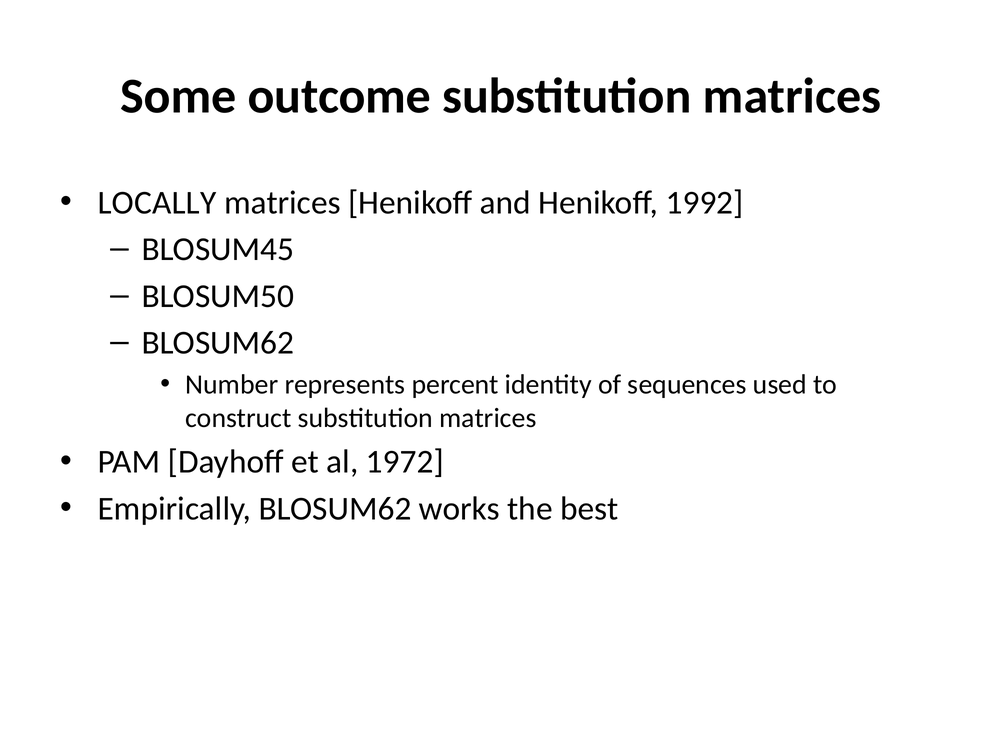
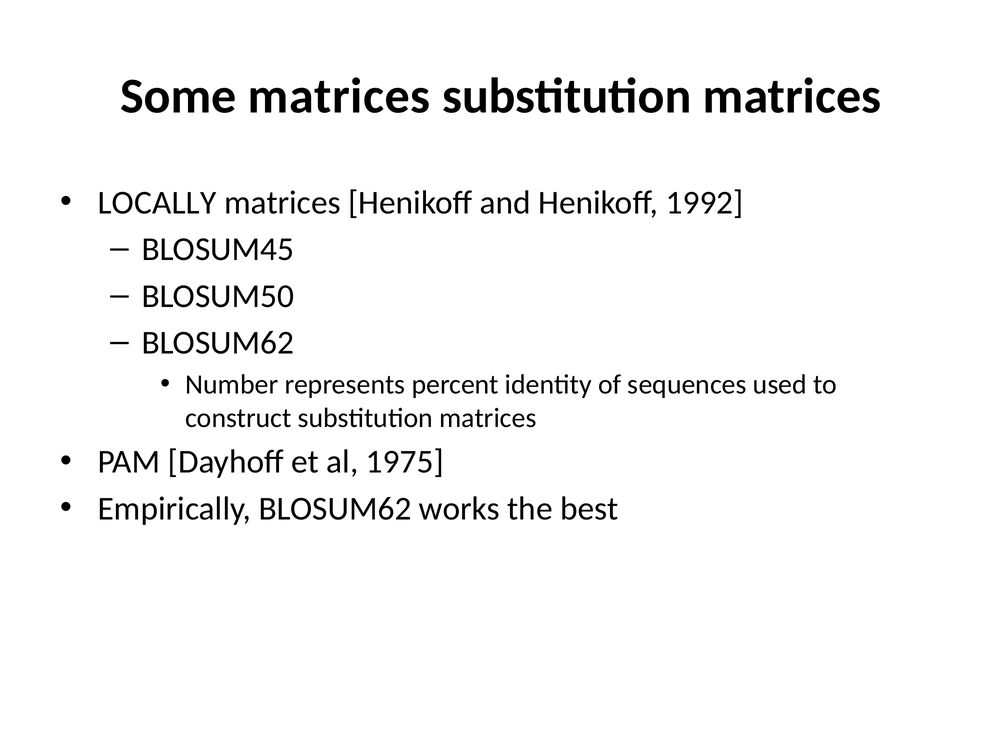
Some outcome: outcome -> matrices
1972: 1972 -> 1975
